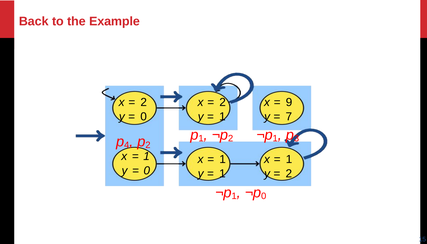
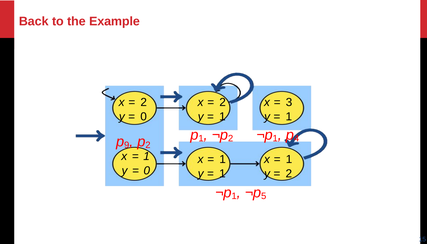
9: 9 -> 3
7 at (289, 117): 7 -> 1
3: 3 -> 4
4: 4 -> 9
0 at (264, 196): 0 -> 5
